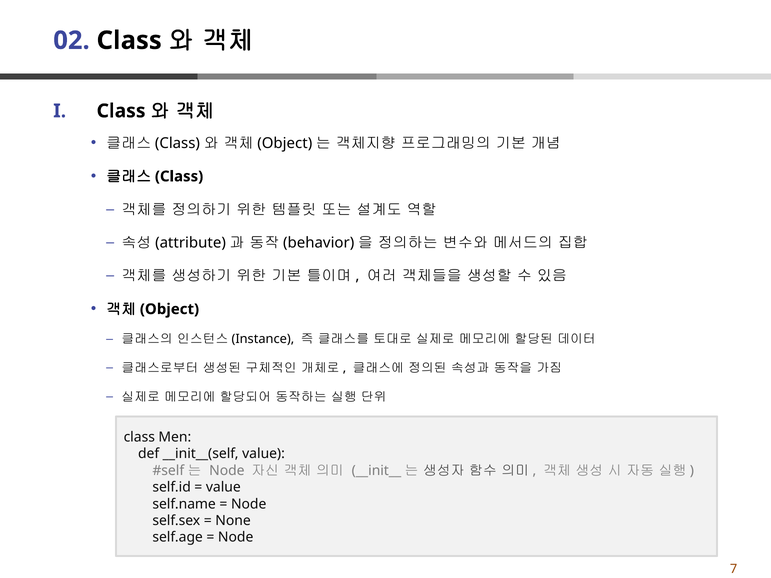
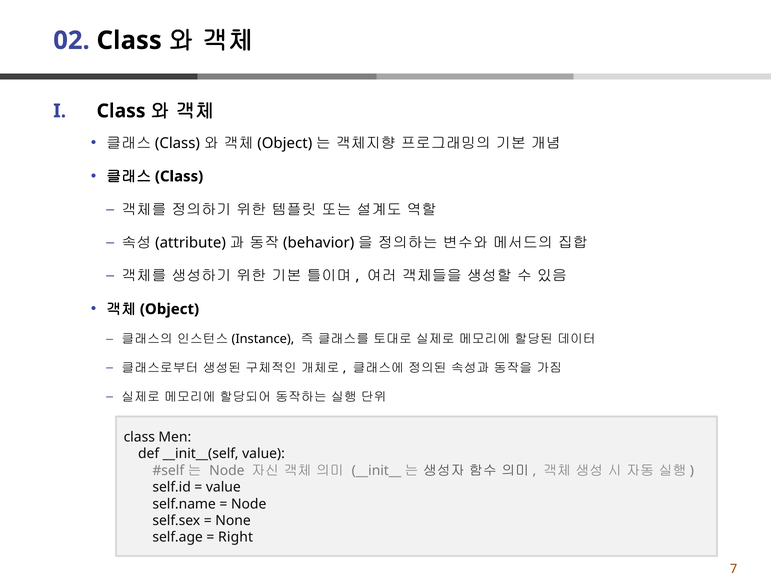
Node at (236, 538): Node -> Right
